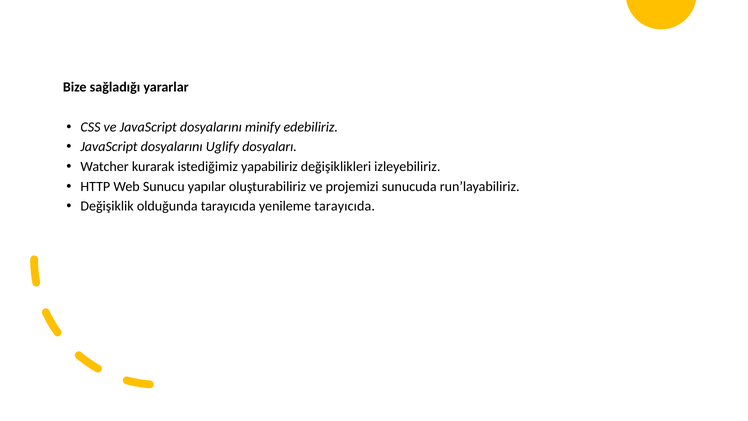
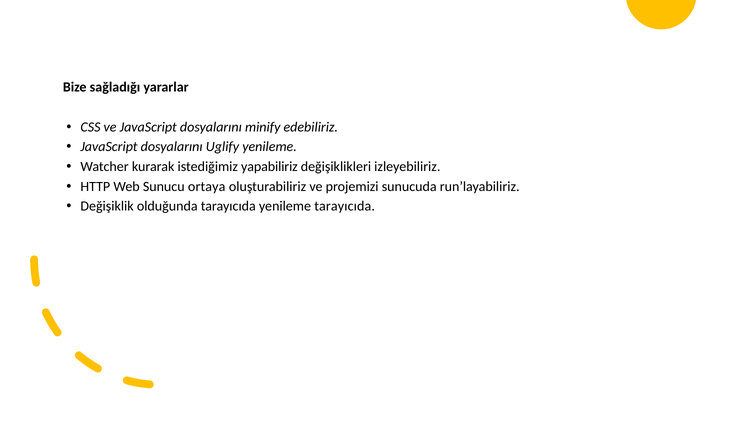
Uglify dosyaları: dosyaları -> yenileme
yapılar: yapılar -> ortaya
